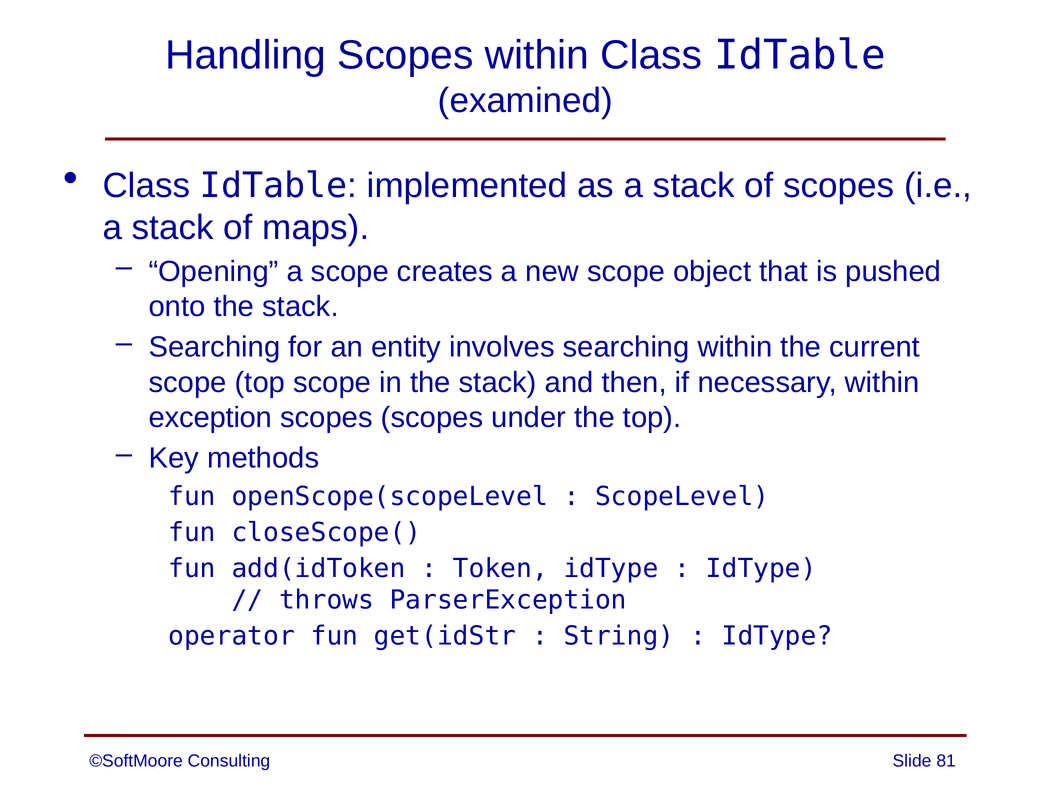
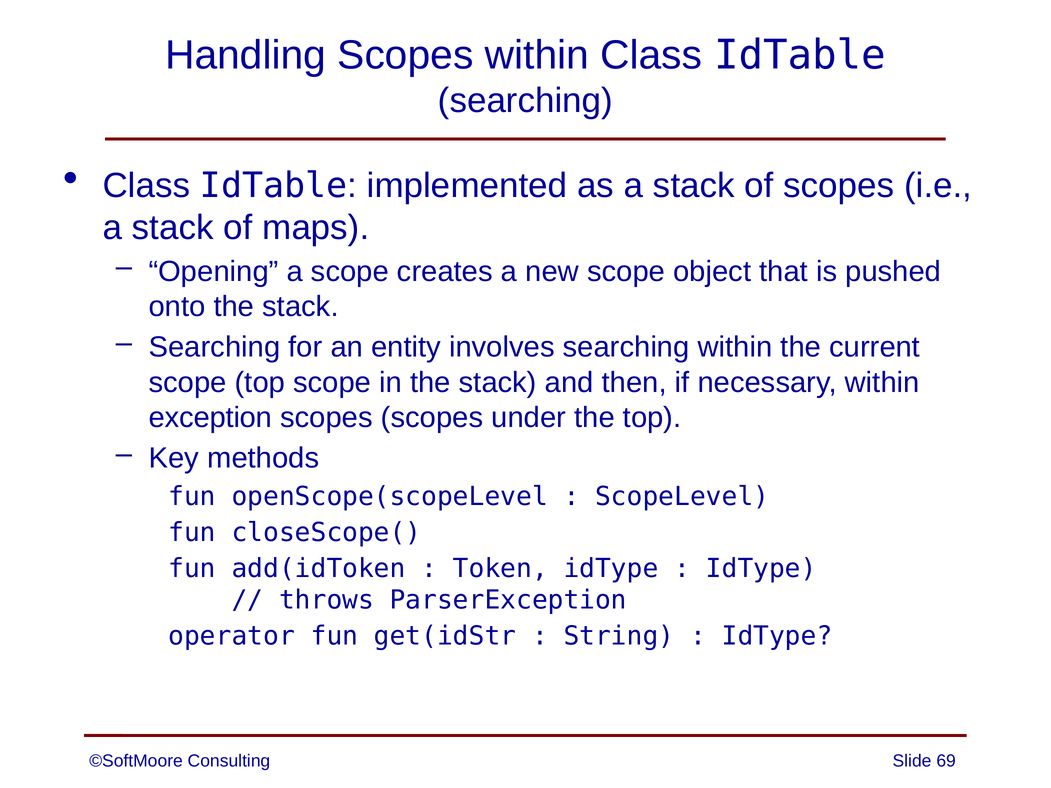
examined at (525, 101): examined -> searching
81: 81 -> 69
